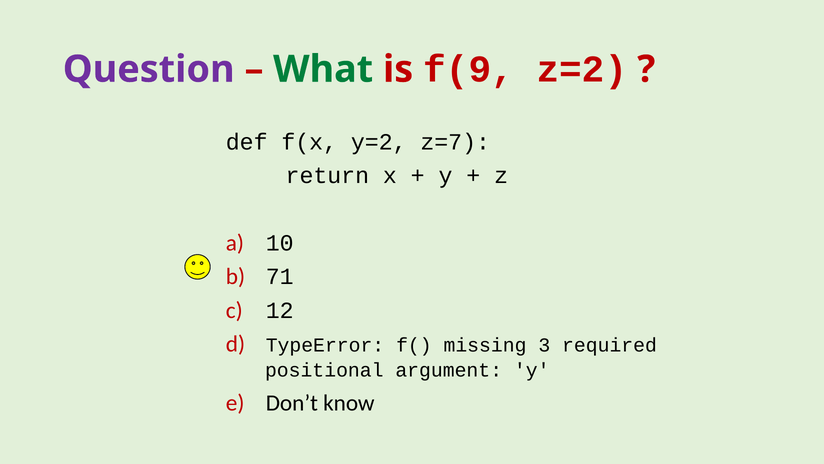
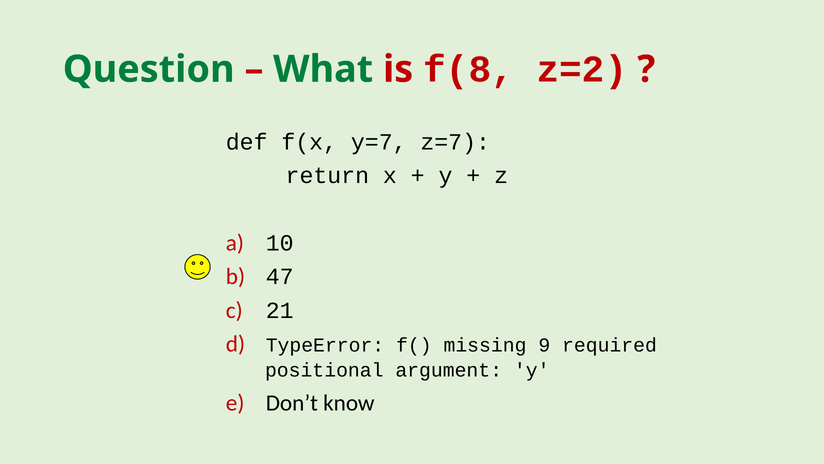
Question colour: purple -> green
f(9: f(9 -> f(8
y=2: y=2 -> y=7
71: 71 -> 47
12: 12 -> 21
3: 3 -> 9
